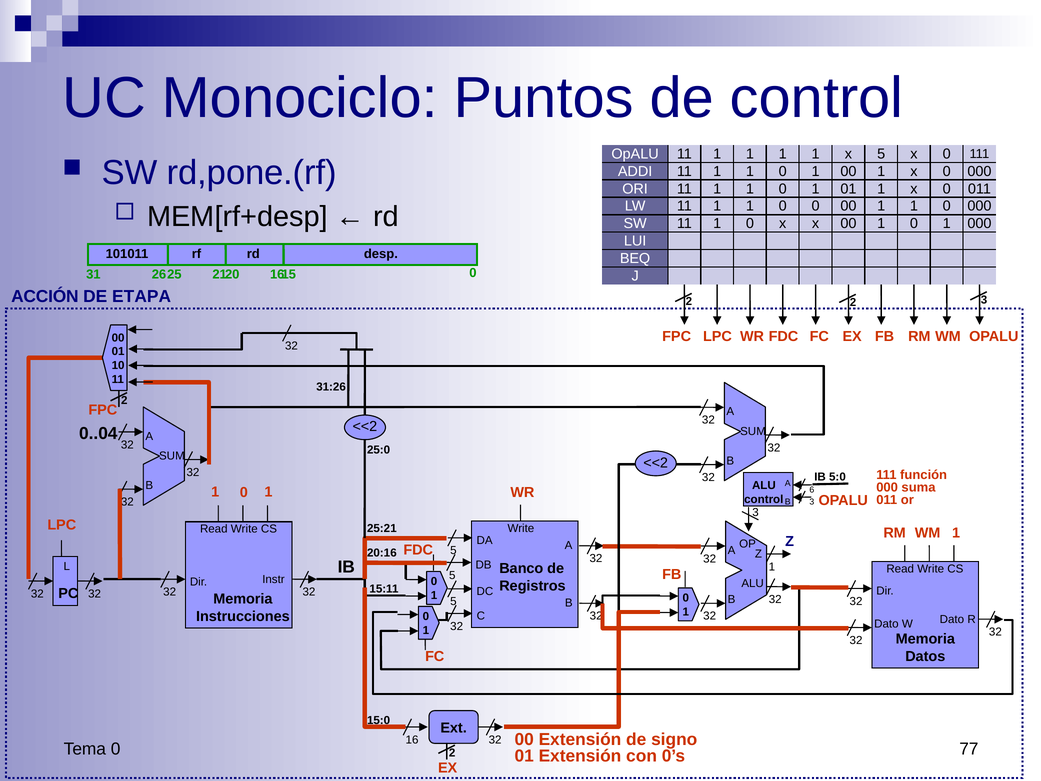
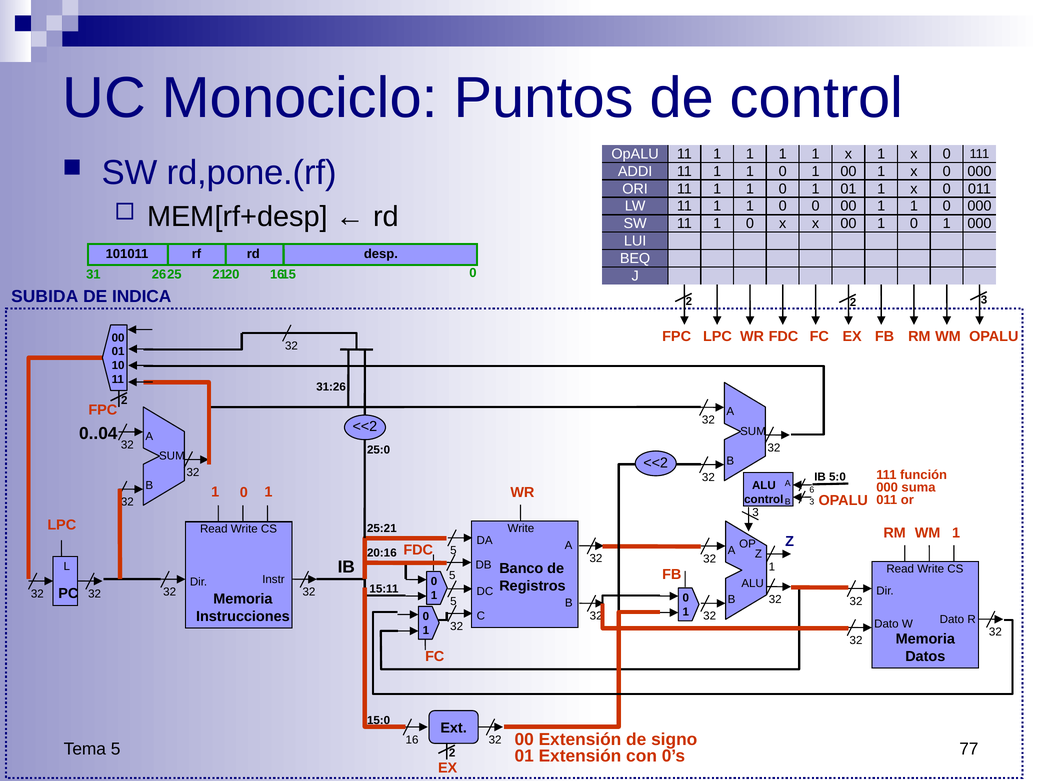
x 5: 5 -> 1
ACCIÓN: ACCIÓN -> SUBIDA
ETAPA: ETAPA -> INDICA
Tema 0: 0 -> 5
